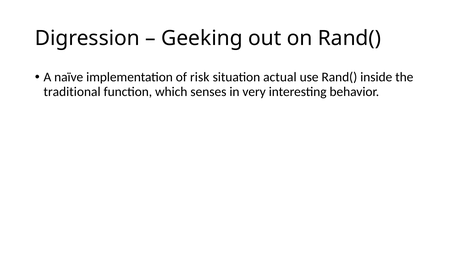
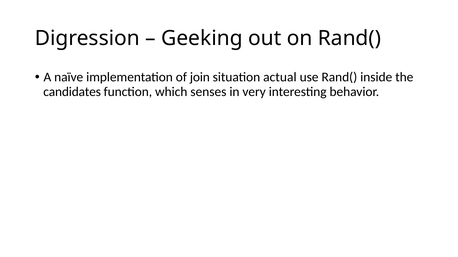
risk: risk -> join
traditional: traditional -> candidates
